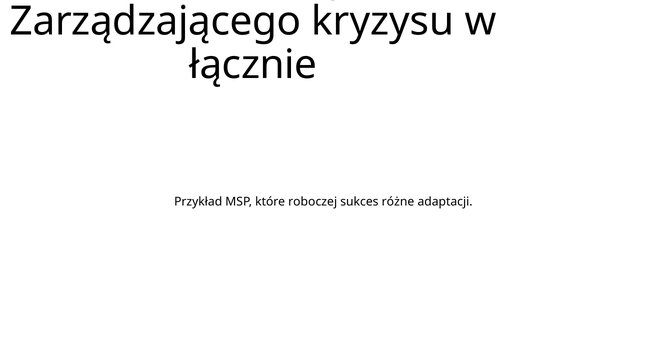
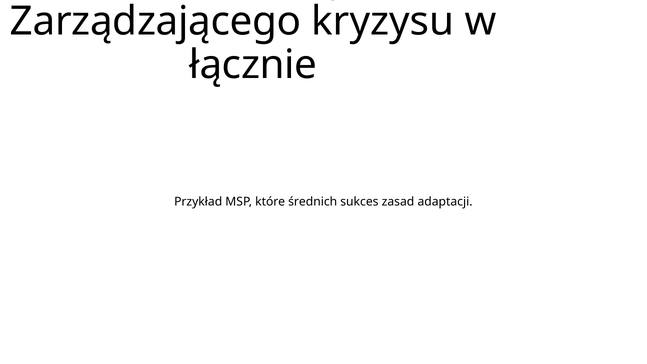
roboczej: roboczej -> średnich
różne: różne -> zasad
